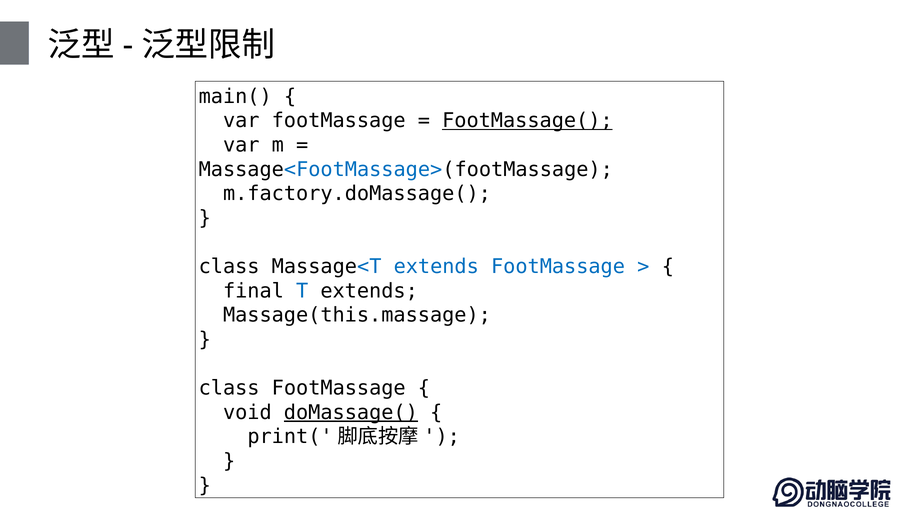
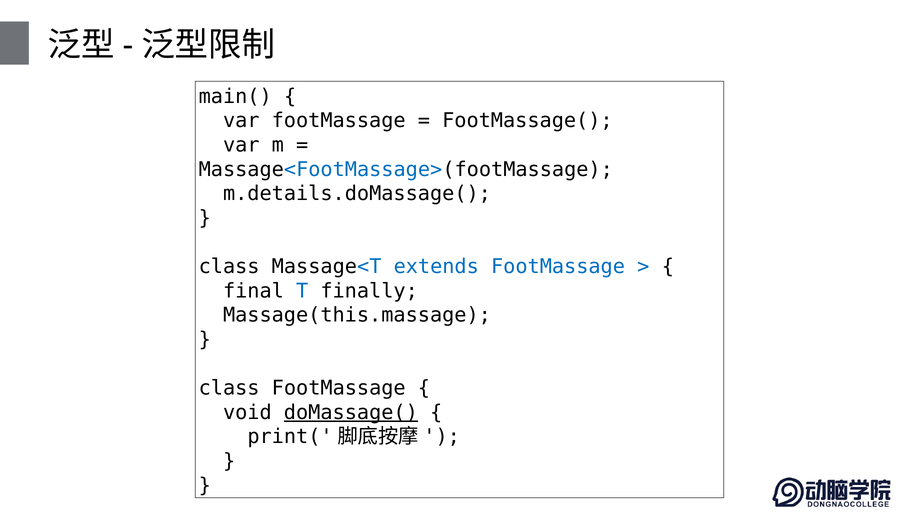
FootMassage( underline: present -> none
m.factory.doMassage(: m.factory.doMassage( -> m.details.doMassage(
T extends: extends -> finally
